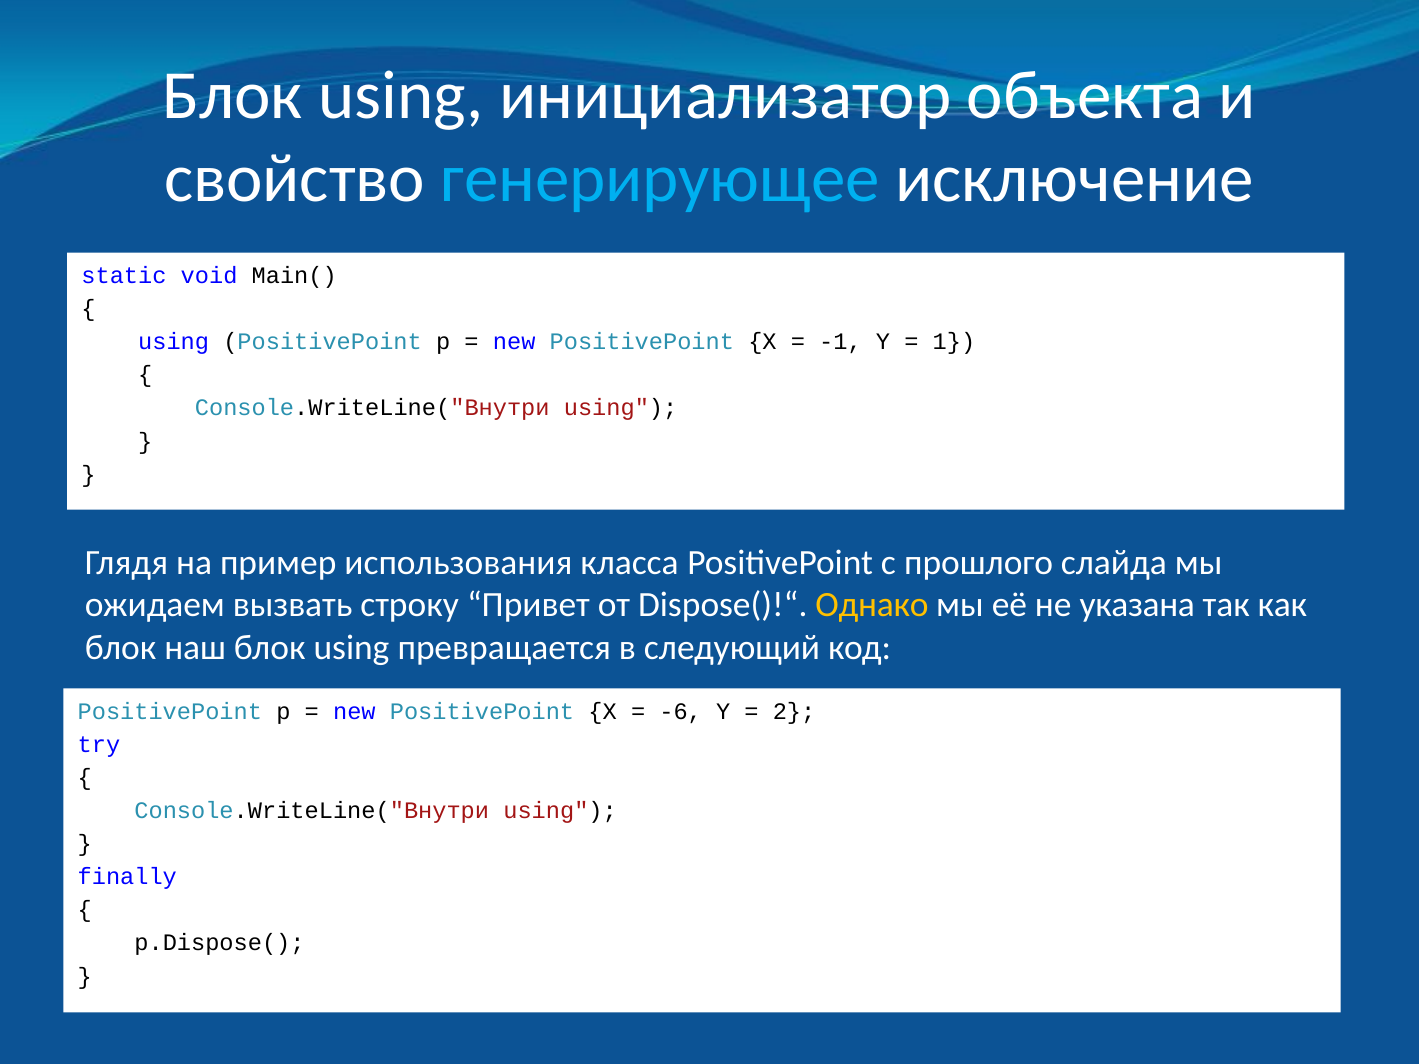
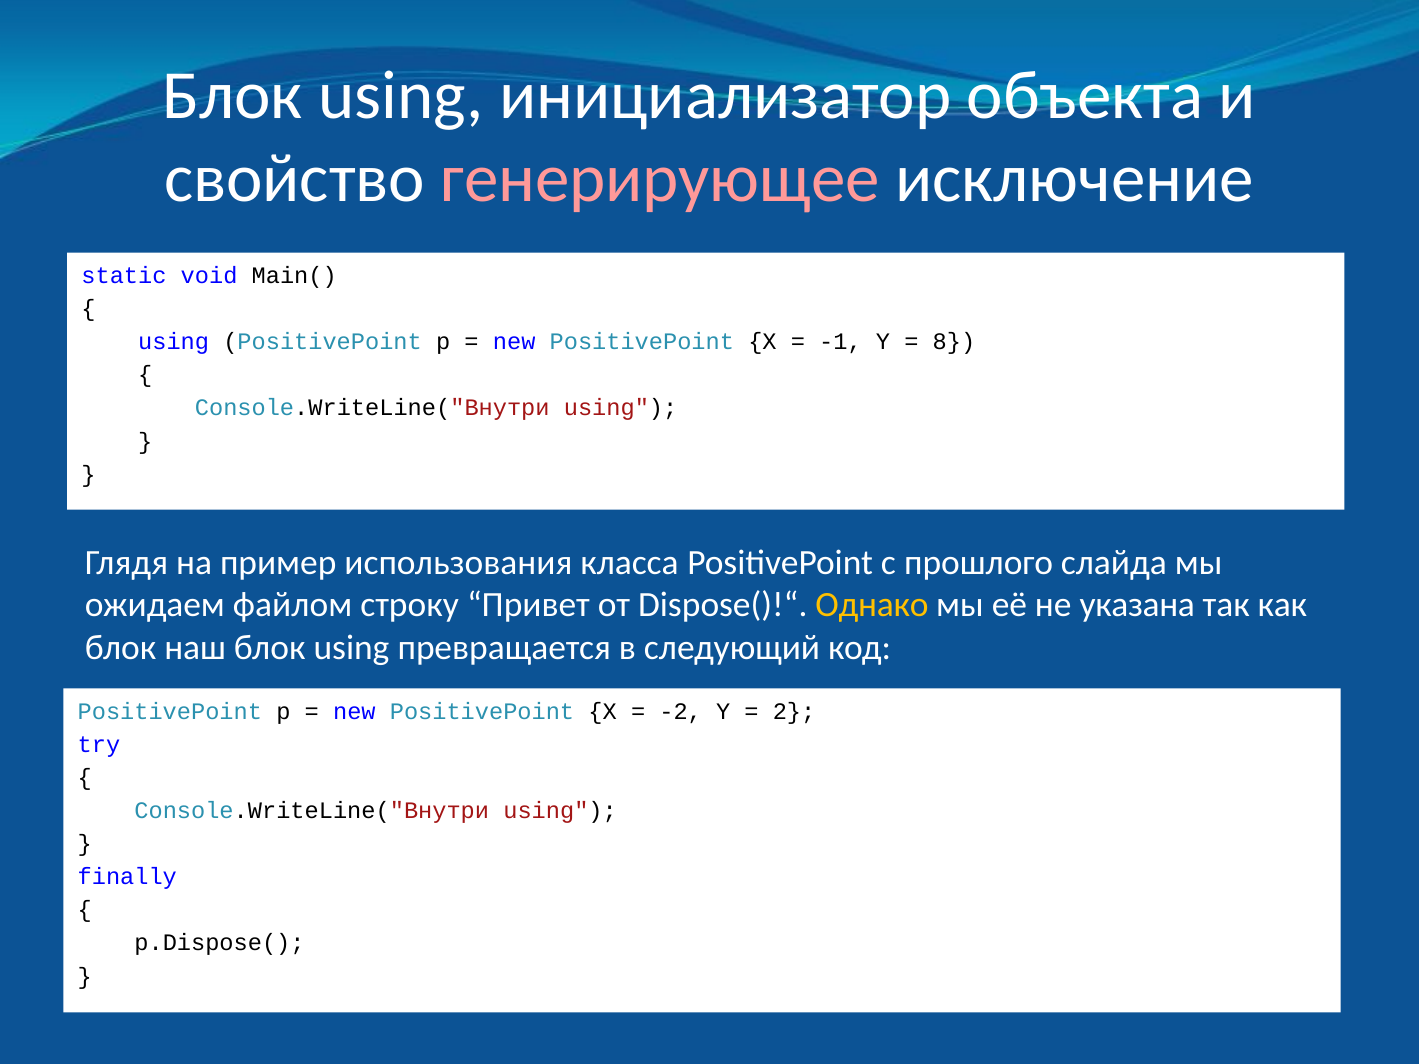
генерирующее colour: light blue -> pink
1: 1 -> 8
вызвать: вызвать -> файлом
-6: -6 -> -2
